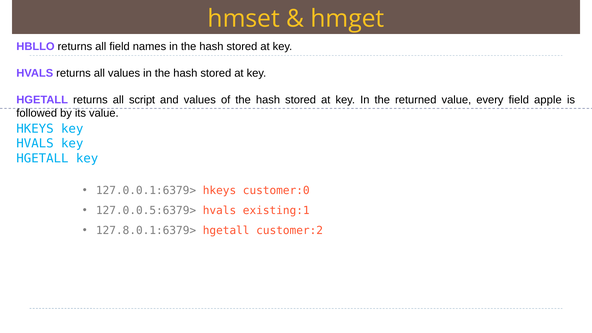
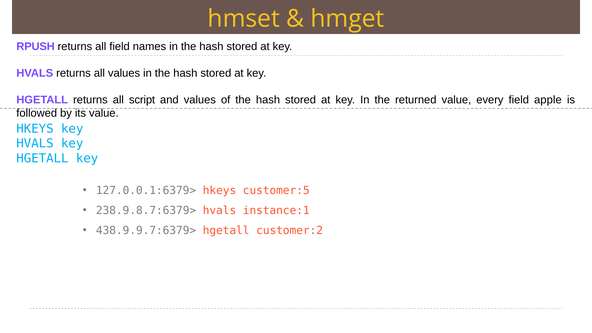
HBLLO: HBLLO -> RPUSH
customer:0: customer:0 -> customer:5
127.0.0.5:6379>: 127.0.0.5:6379> -> 238.9.8.7:6379>
existing:1: existing:1 -> instance:1
127.8.0.1:6379>: 127.8.0.1:6379> -> 438.9.9.7:6379>
